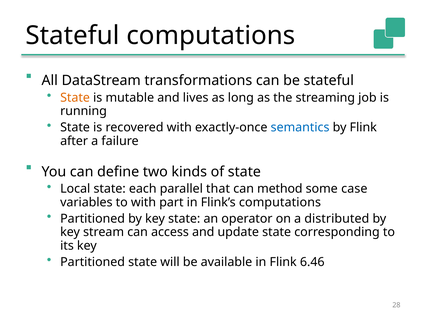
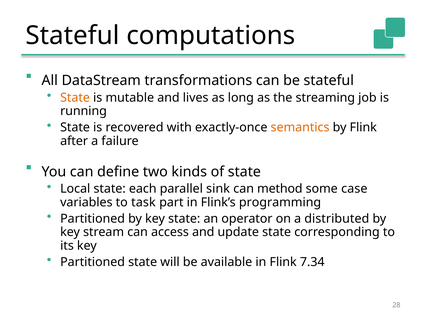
semantics colour: blue -> orange
that: that -> sink
to with: with -> task
Flink’s computations: computations -> programming
6.46: 6.46 -> 7.34
